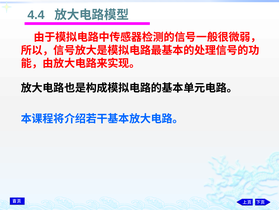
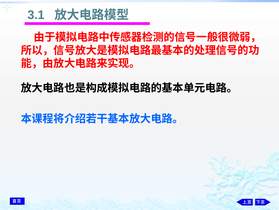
4.4: 4.4 -> 3.1
